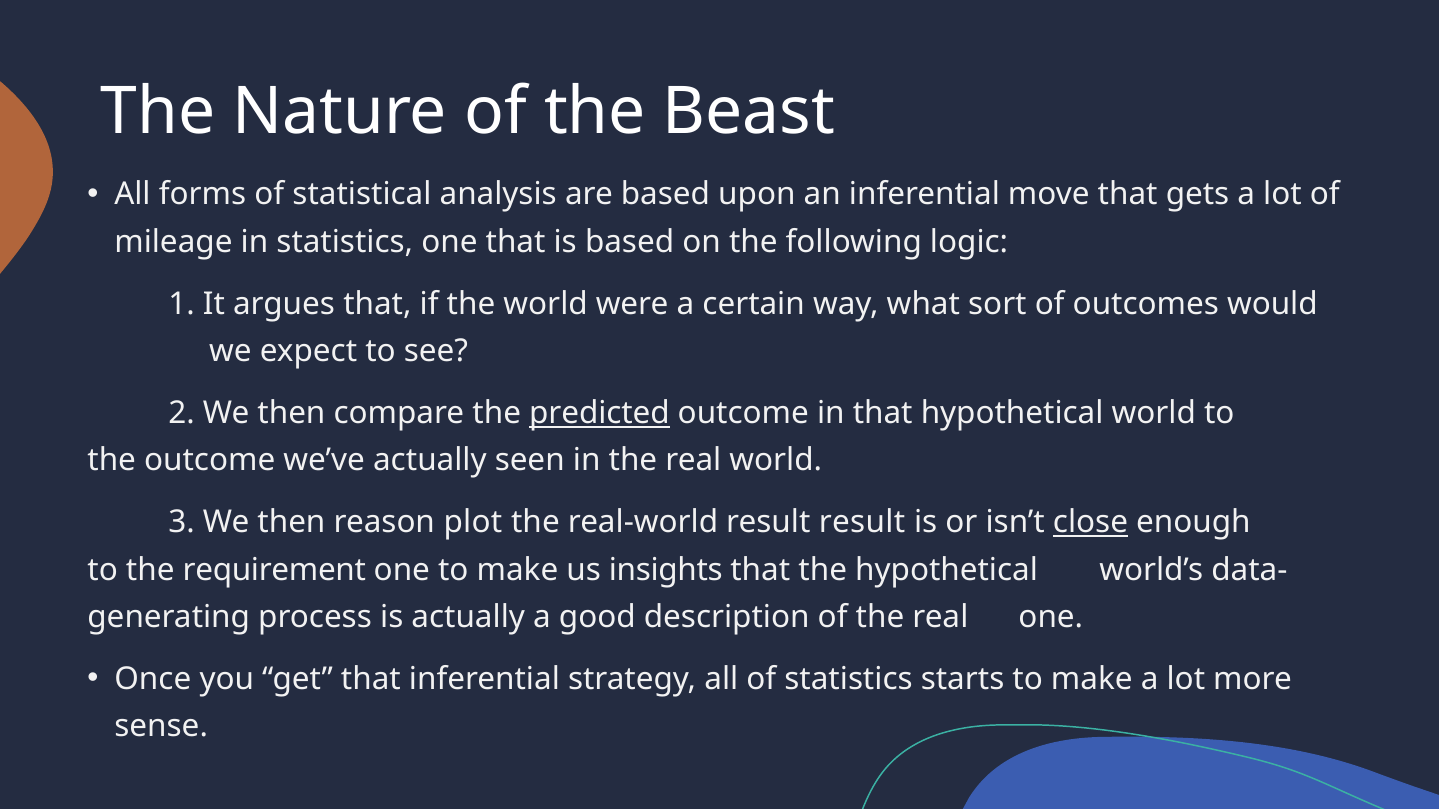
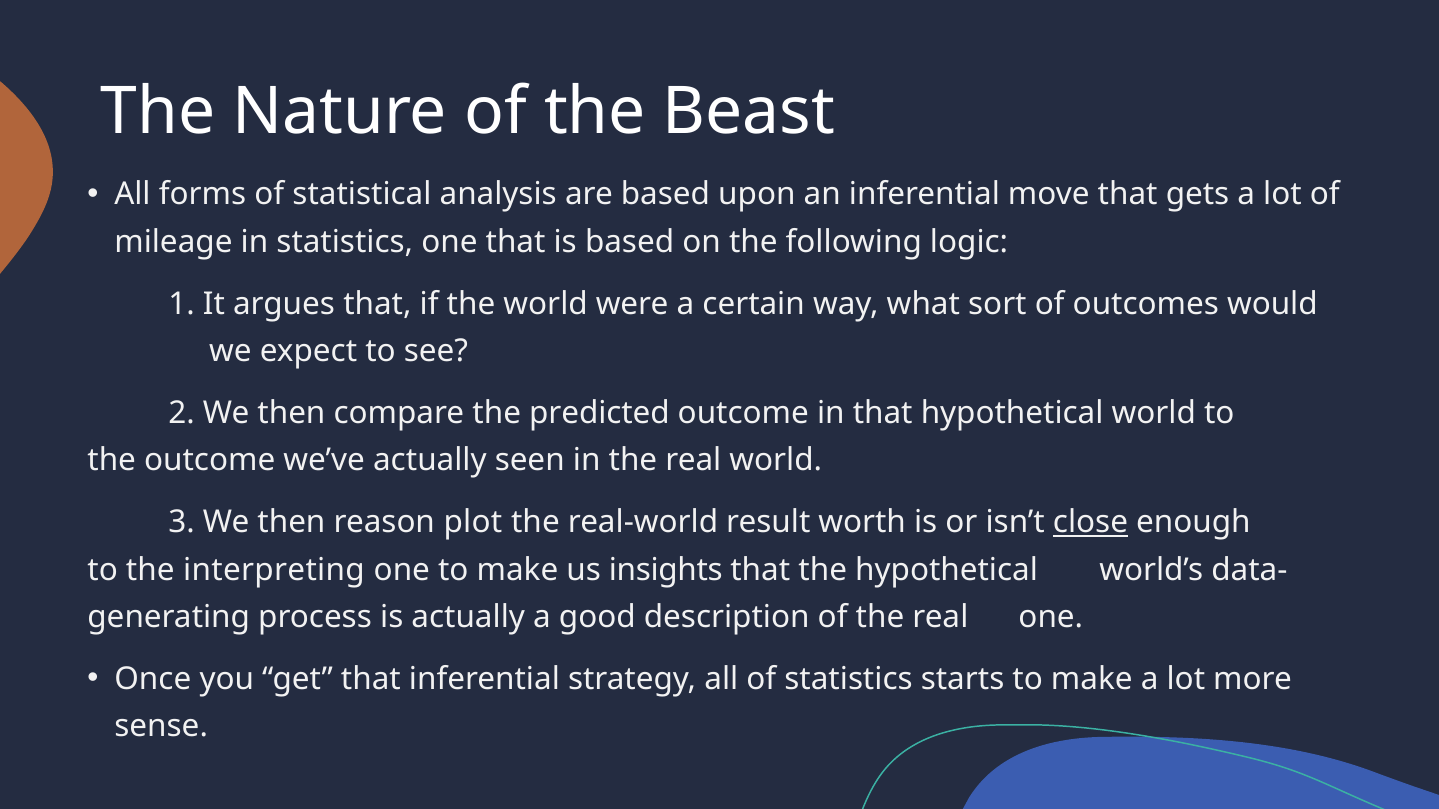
predicted underline: present -> none
result result: result -> worth
requirement: requirement -> interpreting
